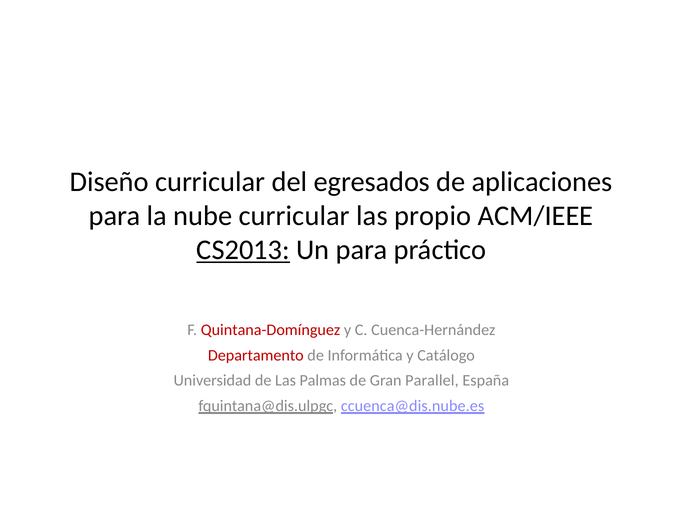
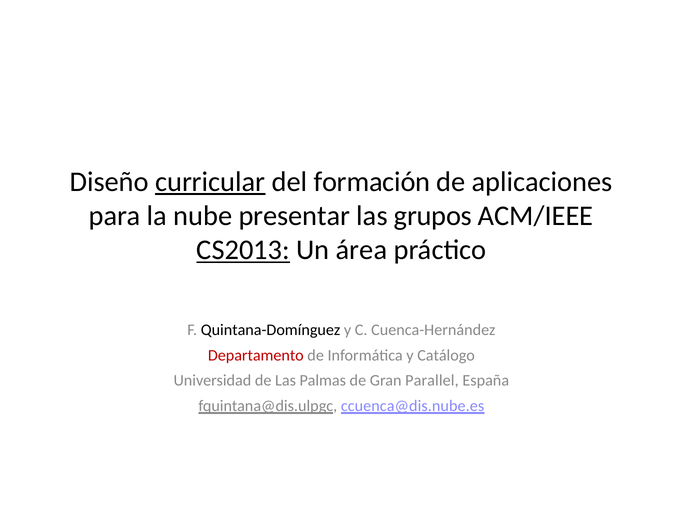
curricular at (210, 182) underline: none -> present
egresados: egresados -> formación
nube curricular: curricular -> presentar
propio: propio -> grupos
Un para: para -> área
Quintana-Domínguez colour: red -> black
